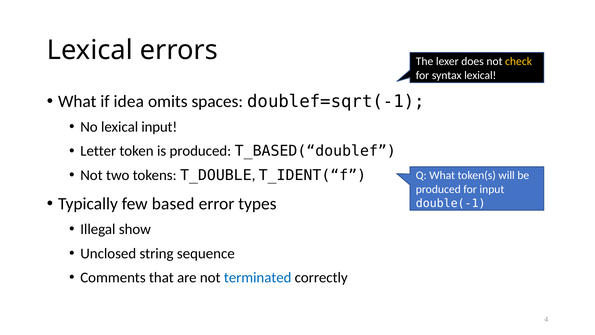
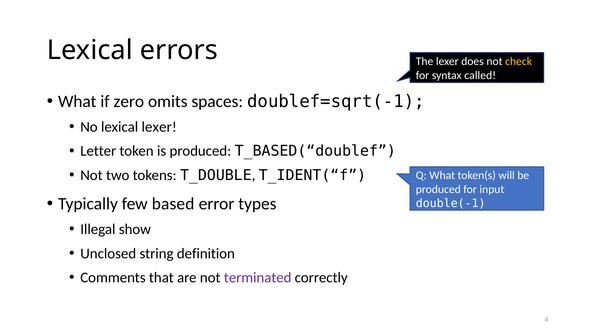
syntax lexical: lexical -> called
idea: idea -> zero
lexical input: input -> lexer
sequence: sequence -> definition
terminated colour: blue -> purple
